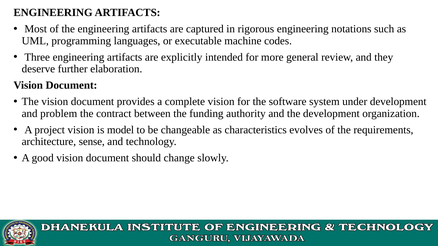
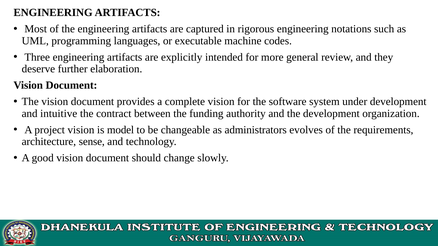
problem: problem -> intuitive
characteristics: characteristics -> administrators
